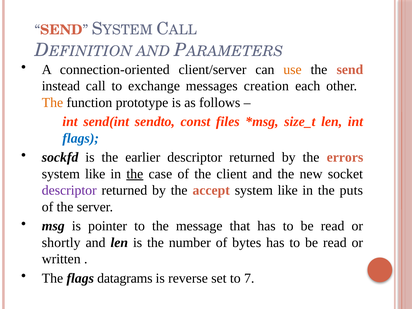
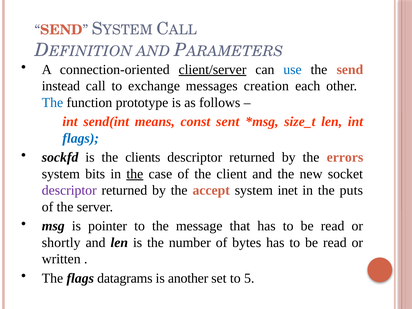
client/server underline: none -> present
use colour: orange -> blue
The at (52, 103) colour: orange -> blue
sendto: sendto -> means
files: files -> sent
earlier: earlier -> clients
like at (95, 174): like -> bits
accept system like: like -> inet
reverse: reverse -> another
7: 7 -> 5
